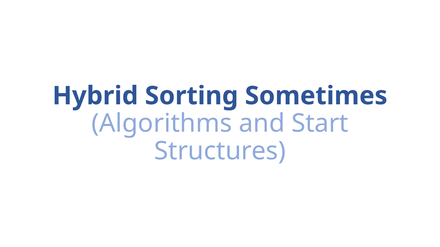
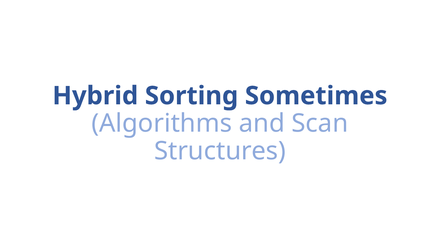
Start: Start -> Scan
